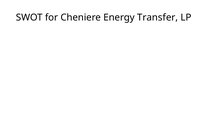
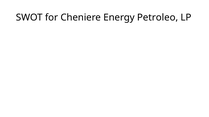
Transfer: Transfer -> Petroleo
